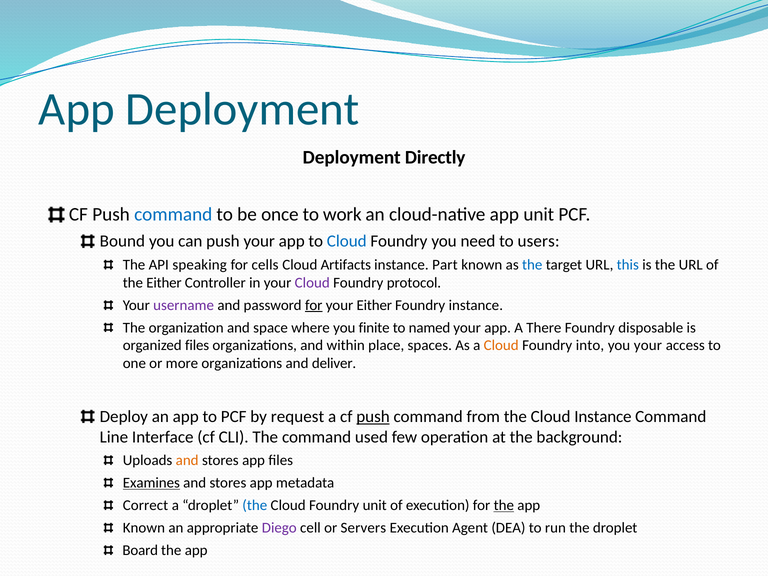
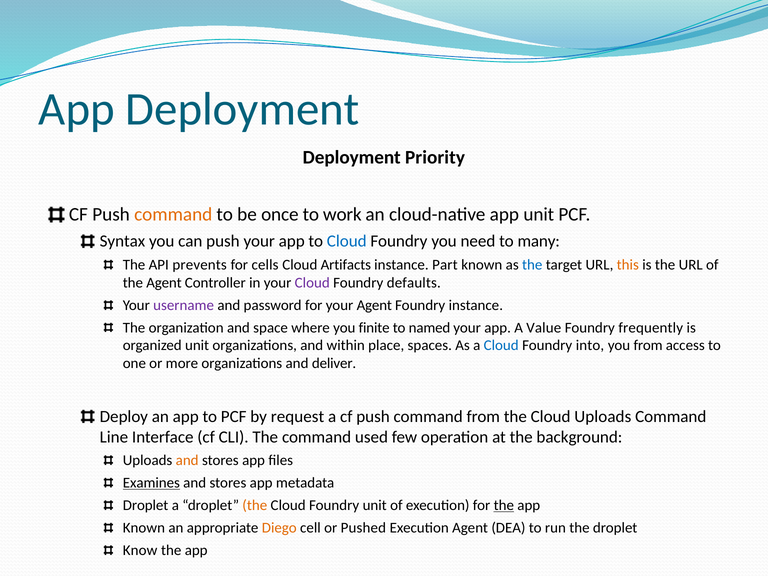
Directly: Directly -> Priority
command at (173, 215) colour: blue -> orange
Bound: Bound -> Syntax
users: users -> many
speaking: speaking -> prevents
this colour: blue -> orange
the Either: Either -> Agent
protocol: protocol -> defaults
for at (314, 305) underline: present -> none
your Either: Either -> Agent
There: There -> Value
disposable: disposable -> frequently
organized files: files -> unit
Cloud at (501, 346) colour: orange -> blue
you your: your -> from
push at (373, 416) underline: present -> none
Cloud Instance: Instance -> Uploads
Correct at (145, 505): Correct -> Droplet
the at (255, 505) colour: blue -> orange
Diego colour: purple -> orange
Servers: Servers -> Pushed
Board: Board -> Know
